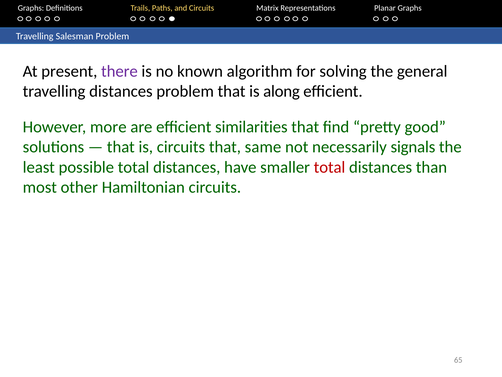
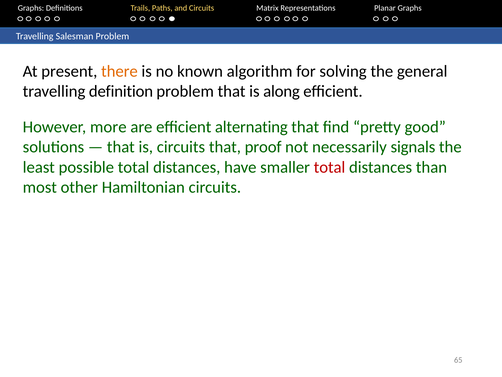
there colour: purple -> orange
travelling distances: distances -> definition
similarities: similarities -> alternating
same: same -> proof
